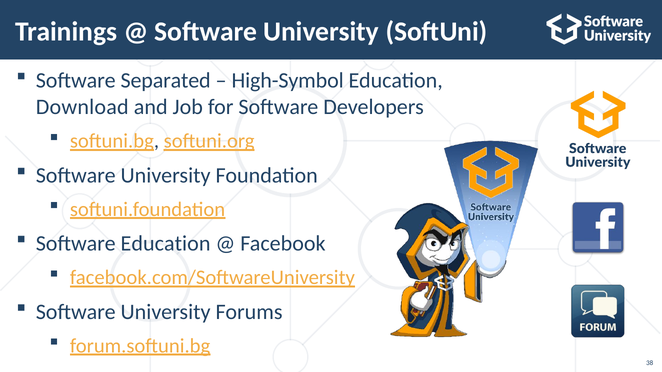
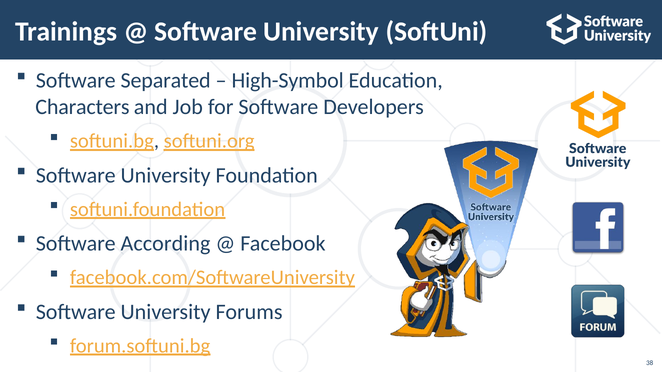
Download: Download -> Characters
Software Education: Education -> According
